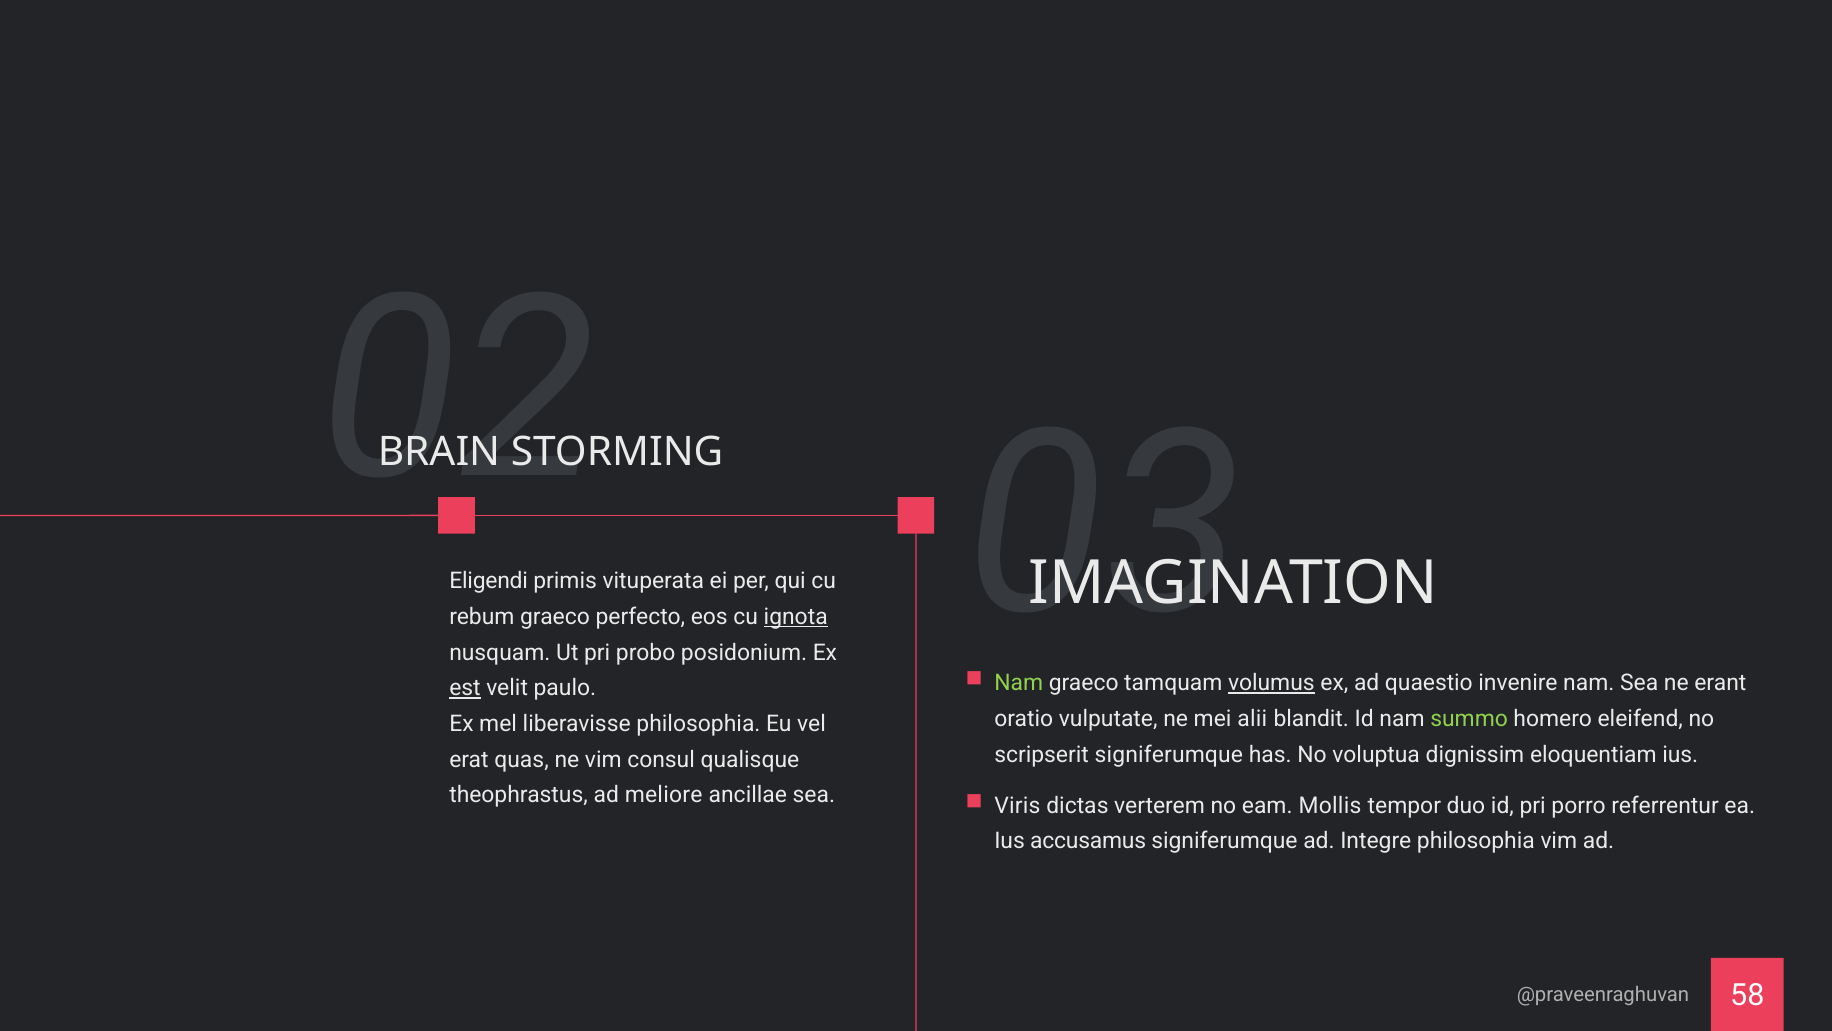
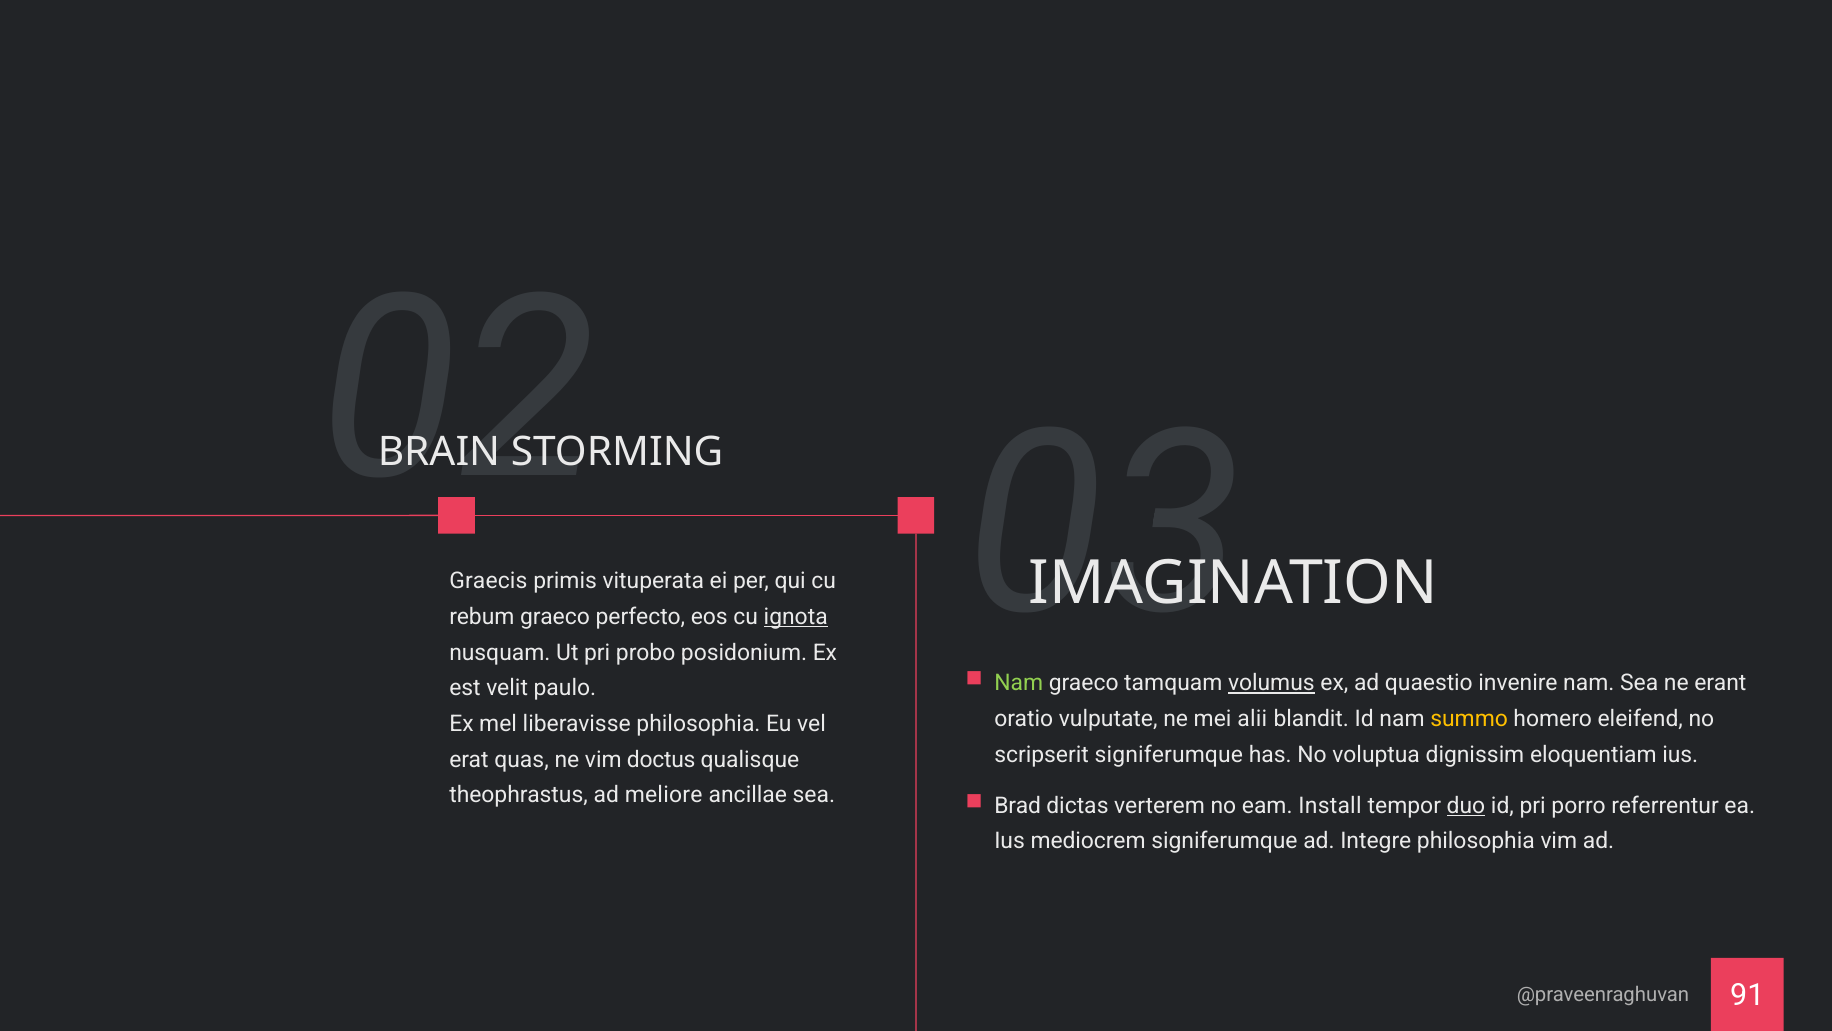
Eligendi: Eligendi -> Graecis
est underline: present -> none
summo colour: light green -> yellow
consul: consul -> doctus
Viris: Viris -> Brad
Mollis: Mollis -> Install
duo underline: none -> present
accusamus: accusamus -> mediocrem
58: 58 -> 91
